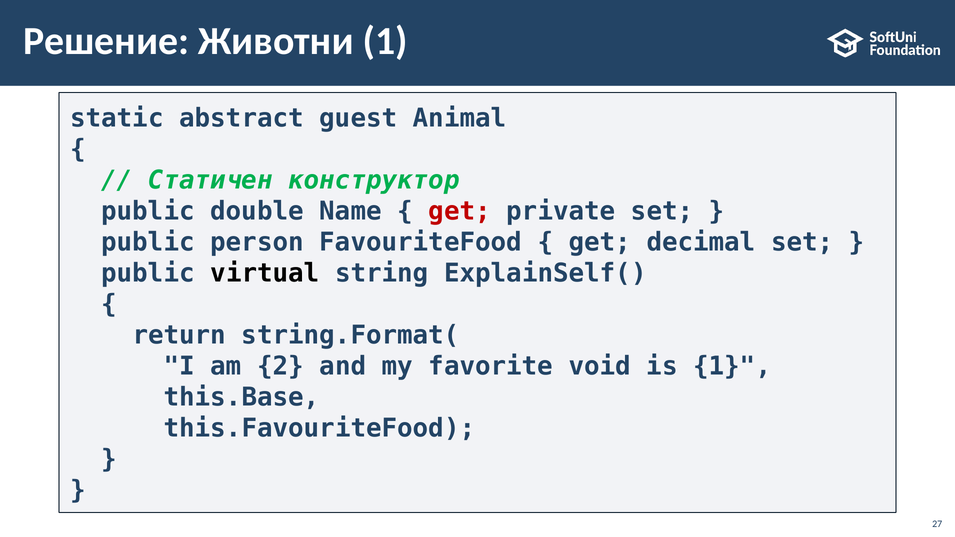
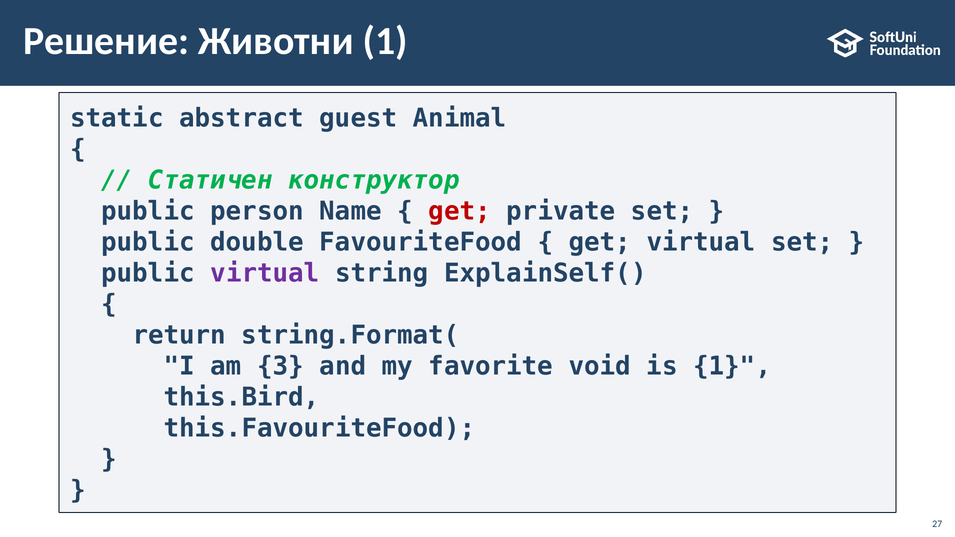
double: double -> person
person: person -> double
get decimal: decimal -> virtual
virtual at (265, 273) colour: black -> purple
2: 2 -> 3
this.Base: this.Base -> this.Bird
